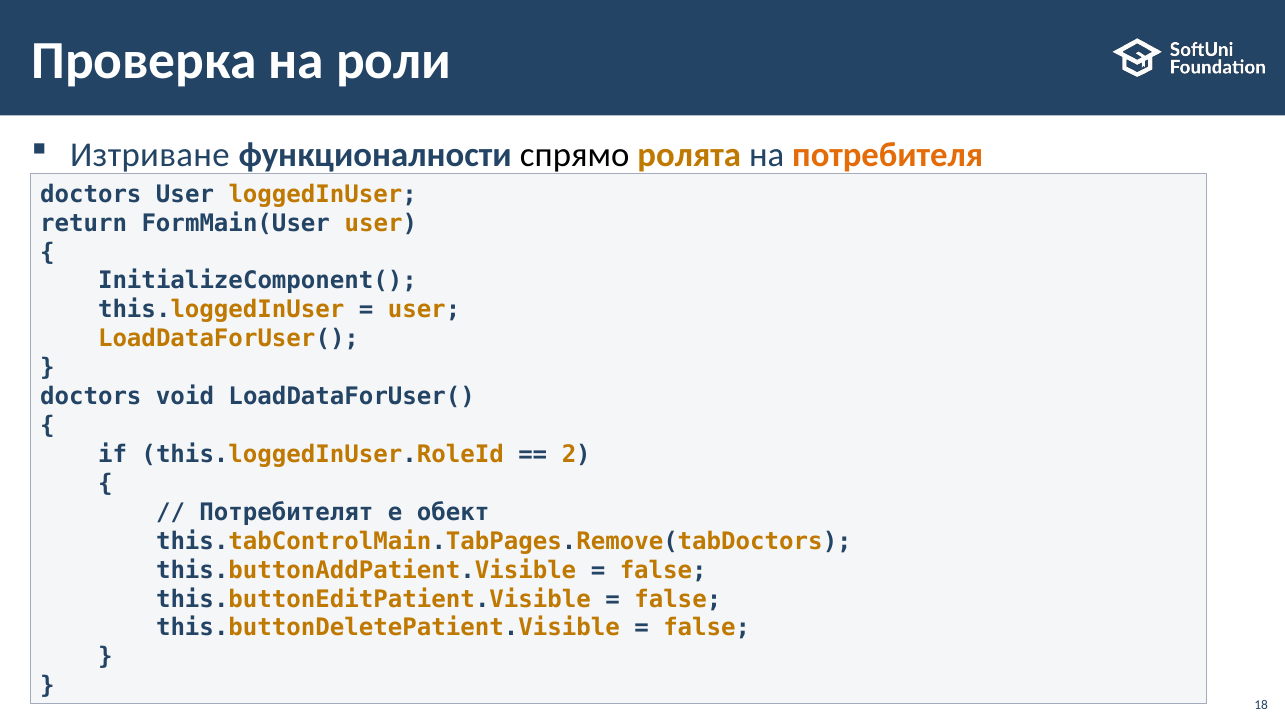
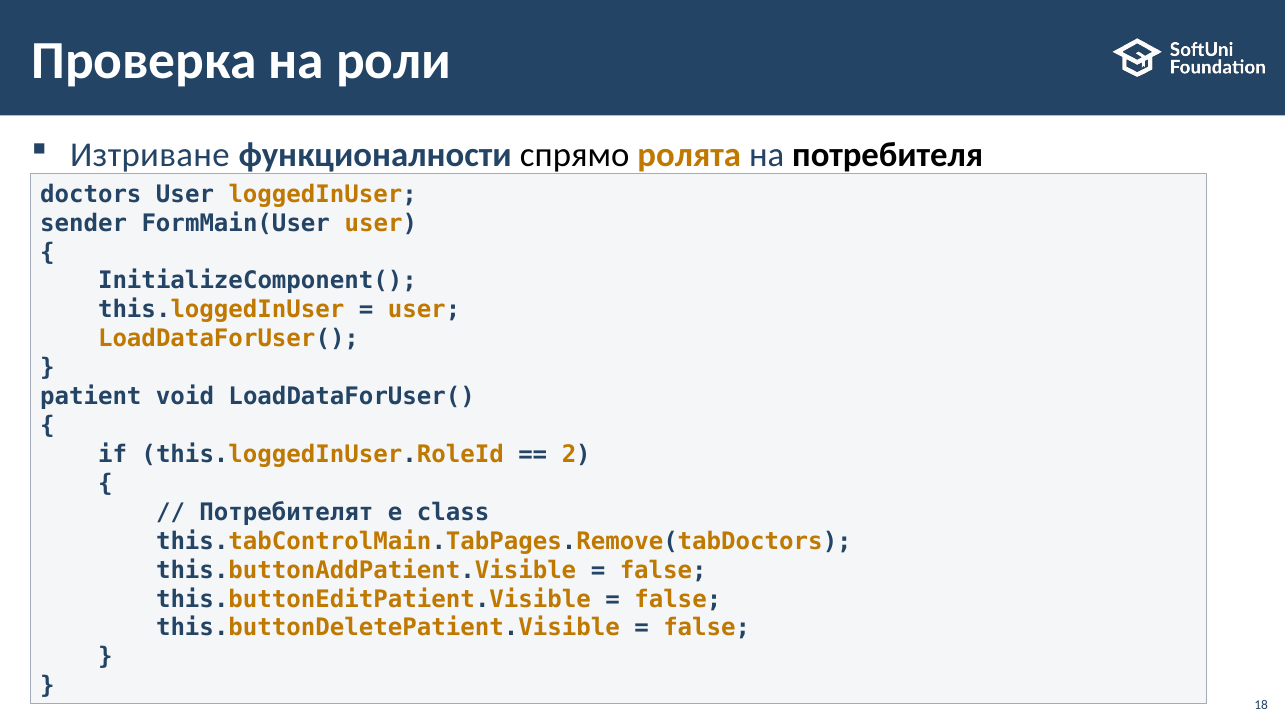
потребителя colour: orange -> black
return: return -> sender
doctors at (91, 397): doctors -> patient
обект: обект -> class
